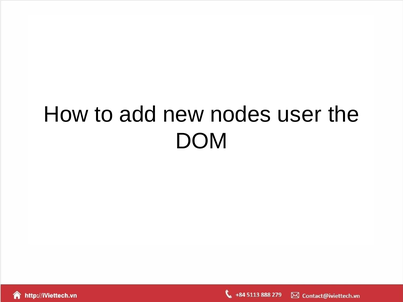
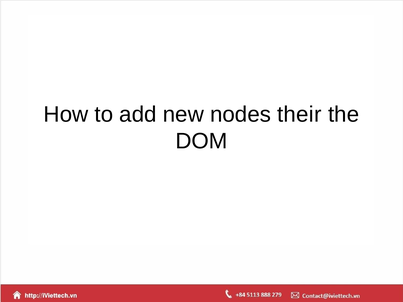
user: user -> their
